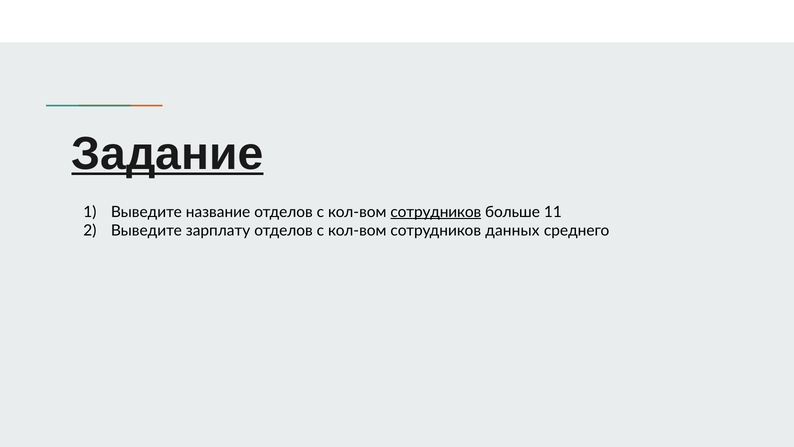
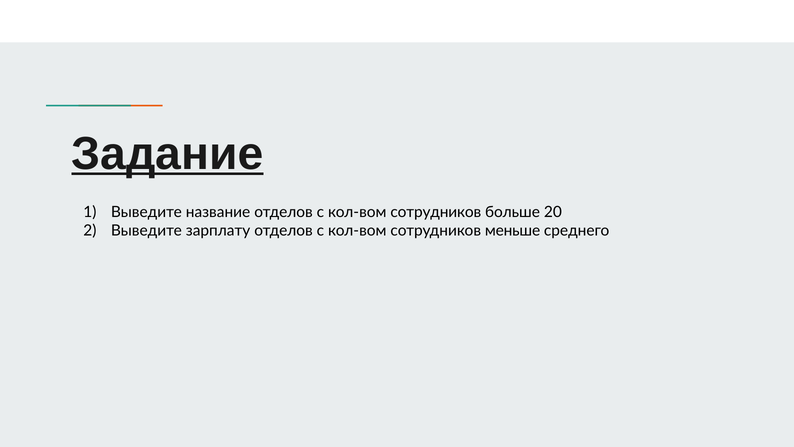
сотрудников at (436, 212) underline: present -> none
11: 11 -> 20
данных: данных -> меньше
